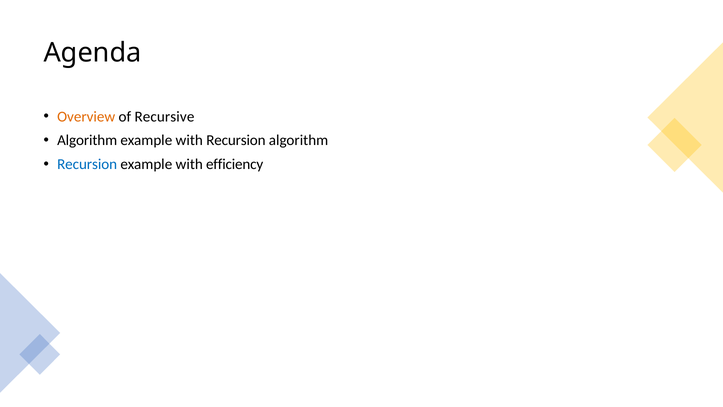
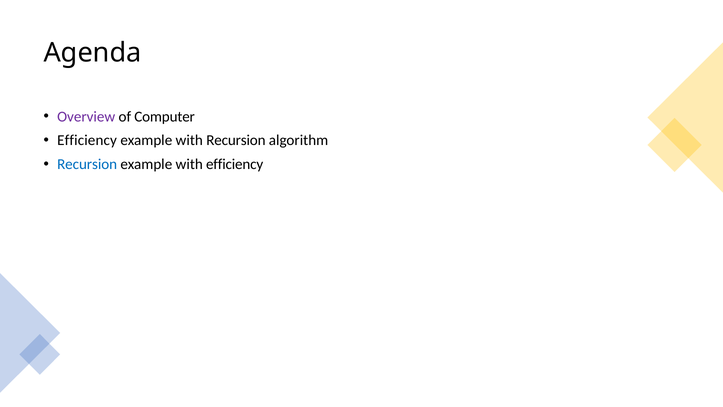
Overview colour: orange -> purple
Recursive: Recursive -> Computer
Algorithm at (87, 140): Algorithm -> Efficiency
